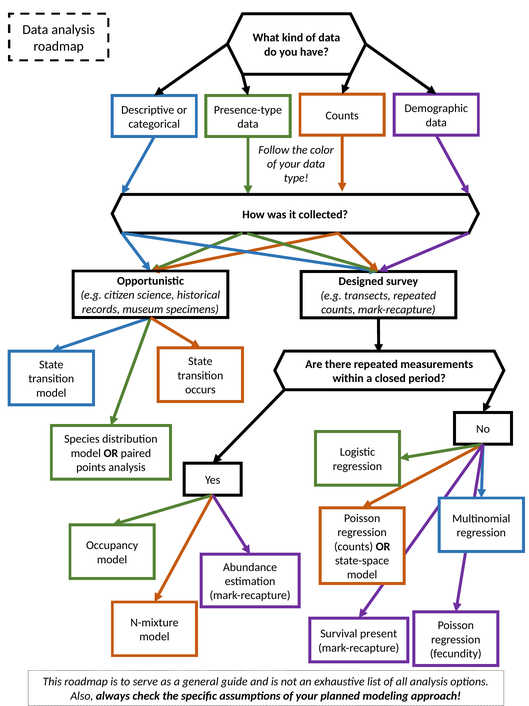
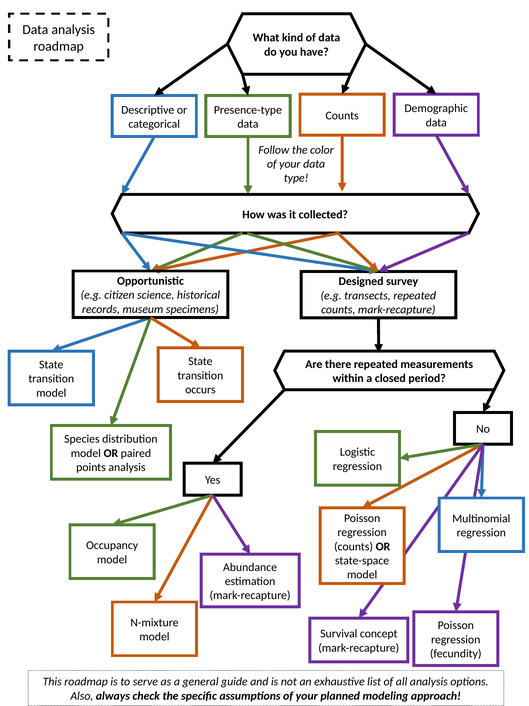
present: present -> concept
